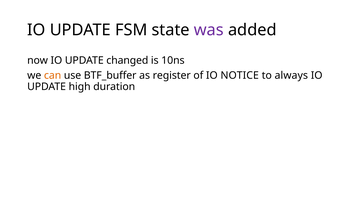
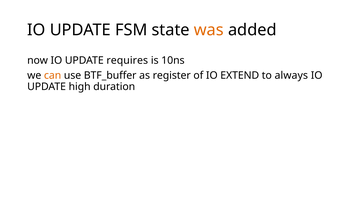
was colour: purple -> orange
changed: changed -> requires
NOTICE: NOTICE -> EXTEND
